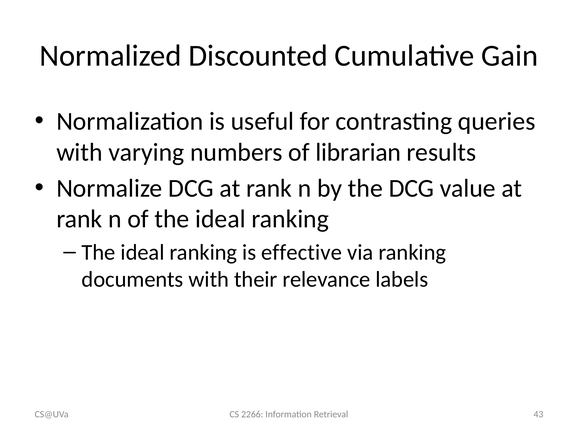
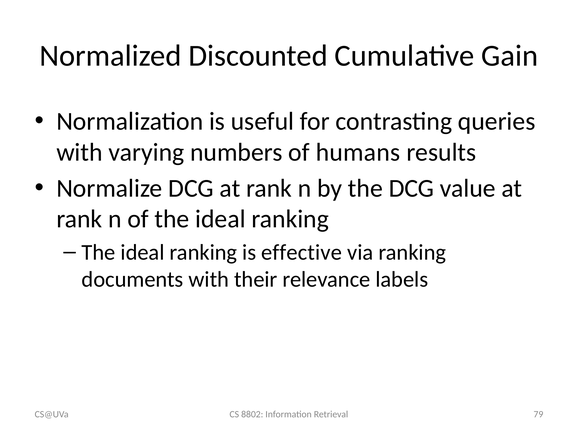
librarian: librarian -> humans
2266: 2266 -> 8802
43: 43 -> 79
